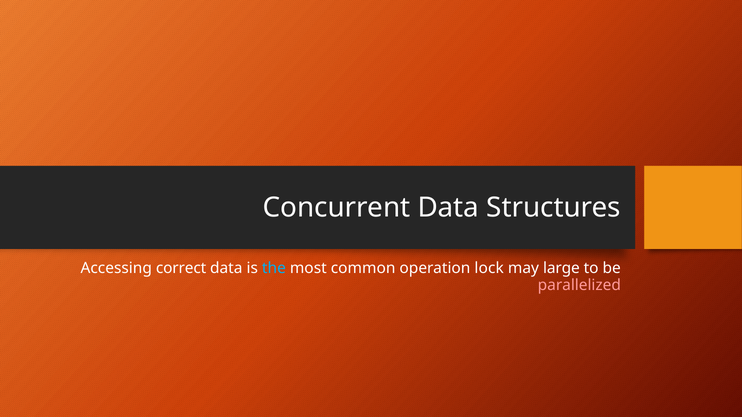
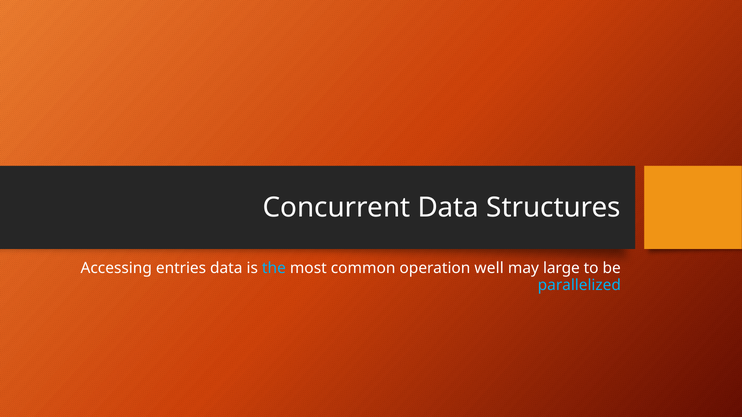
correct: correct -> entries
lock: lock -> well
parallelized colour: pink -> light blue
